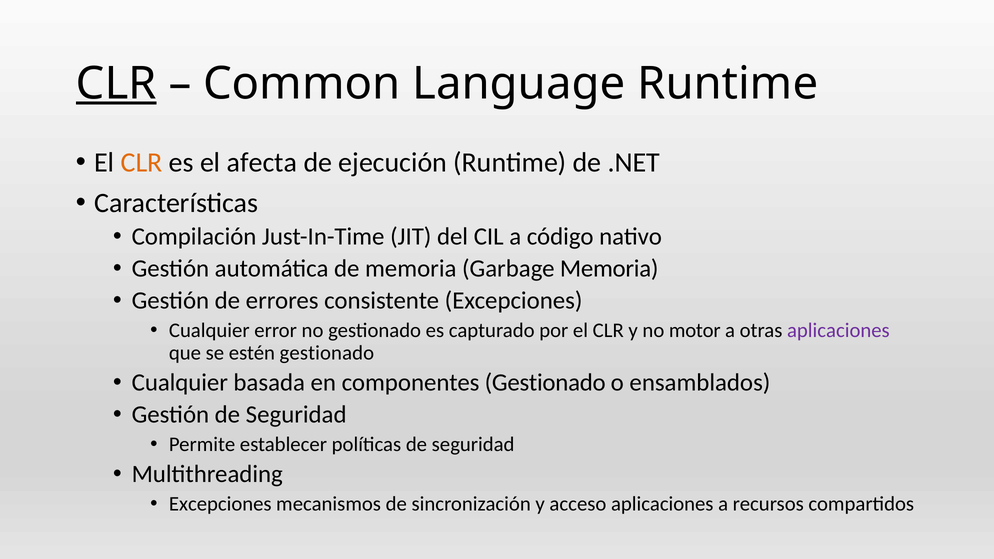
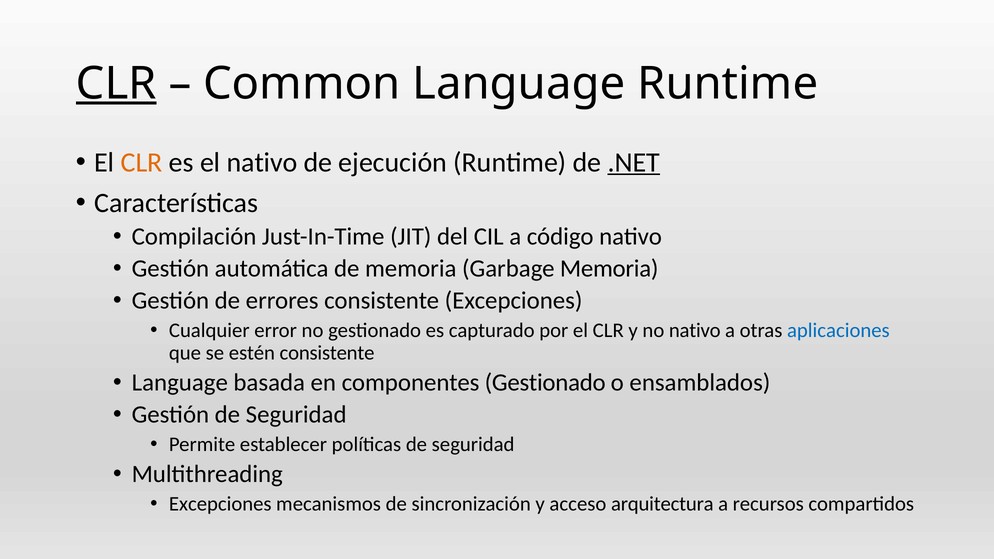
el afecta: afecta -> nativo
.NET underline: none -> present
no motor: motor -> nativo
aplicaciones at (838, 330) colour: purple -> blue
estén gestionado: gestionado -> consistente
Cualquier at (180, 383): Cualquier -> Language
acceso aplicaciones: aplicaciones -> arquitectura
